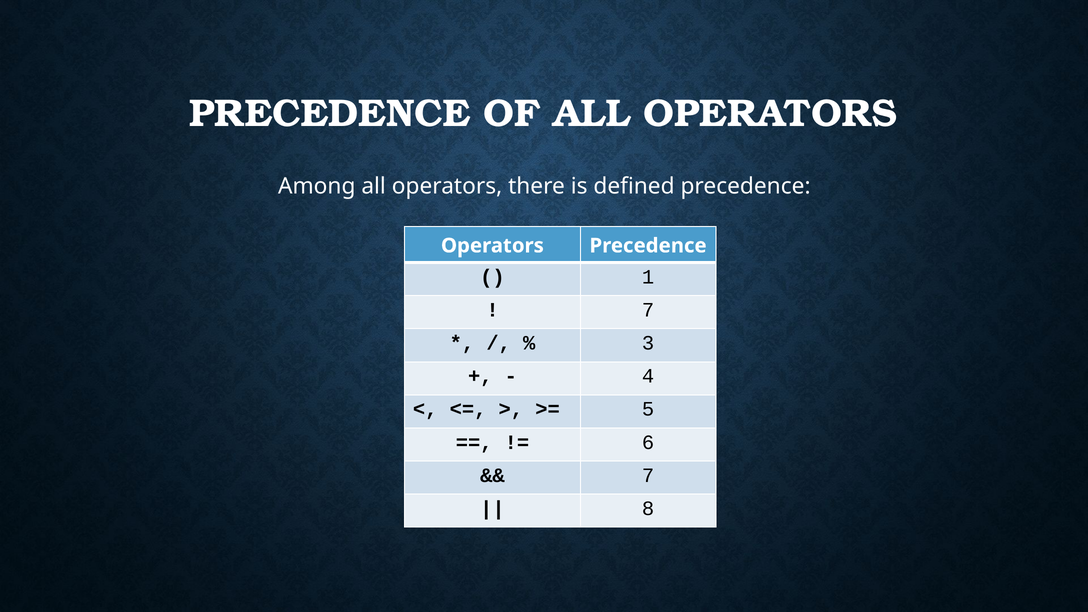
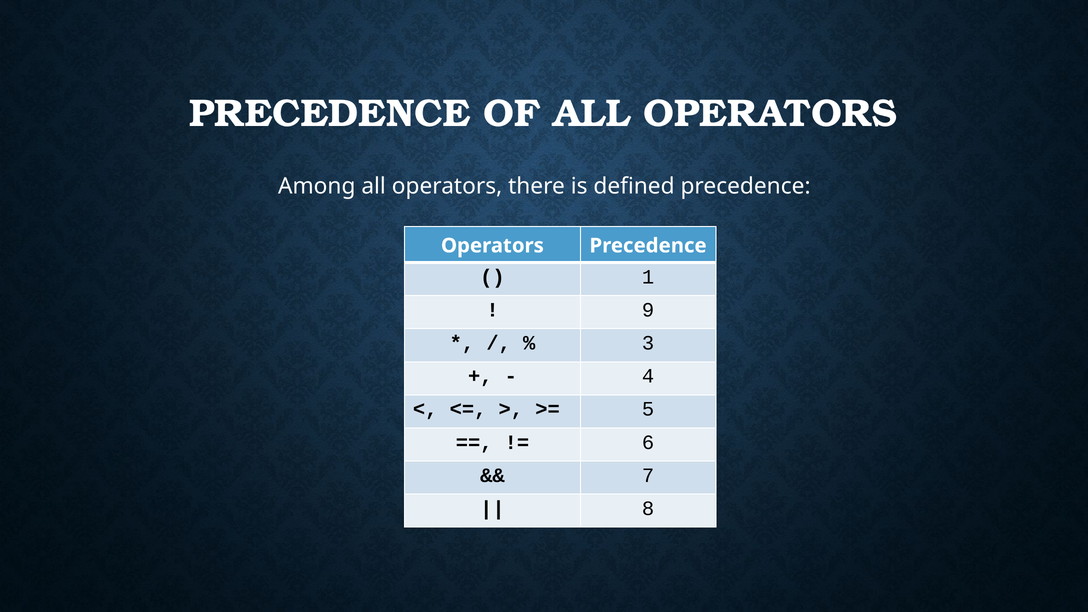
7 at (648, 310): 7 -> 9
